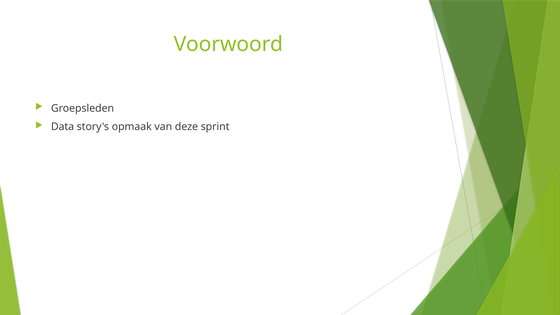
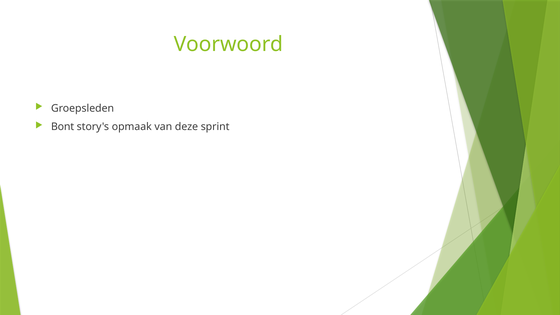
Data: Data -> Bont
